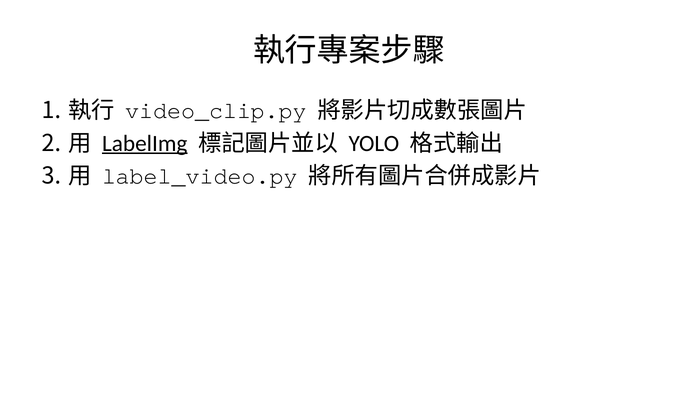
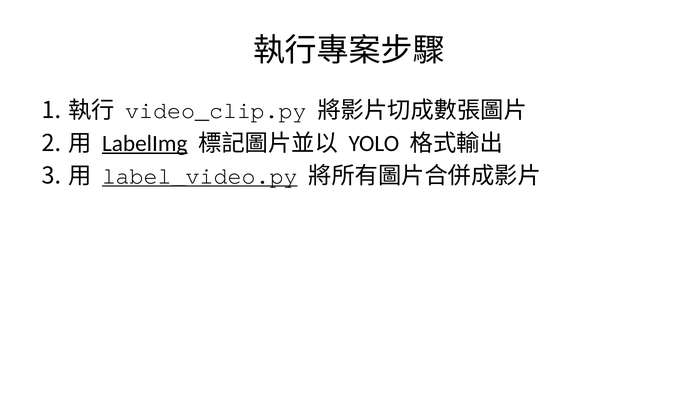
label_video.py underline: none -> present
